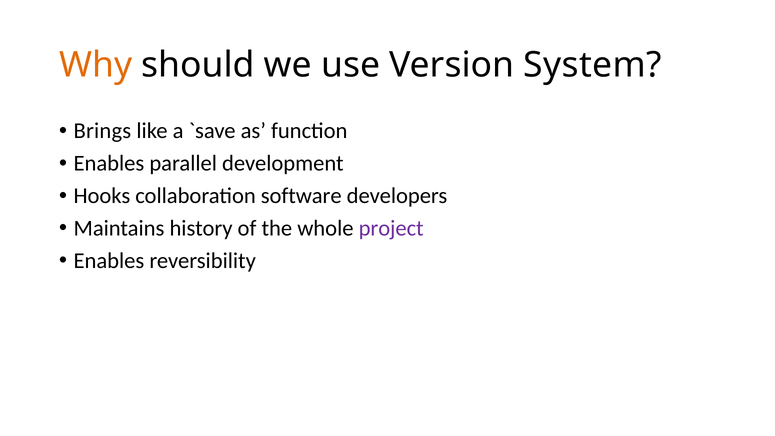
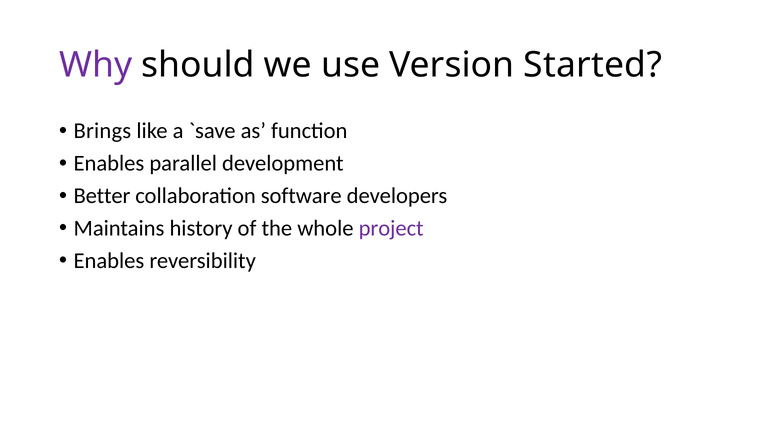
Why colour: orange -> purple
System: System -> Started
Hooks: Hooks -> Better
